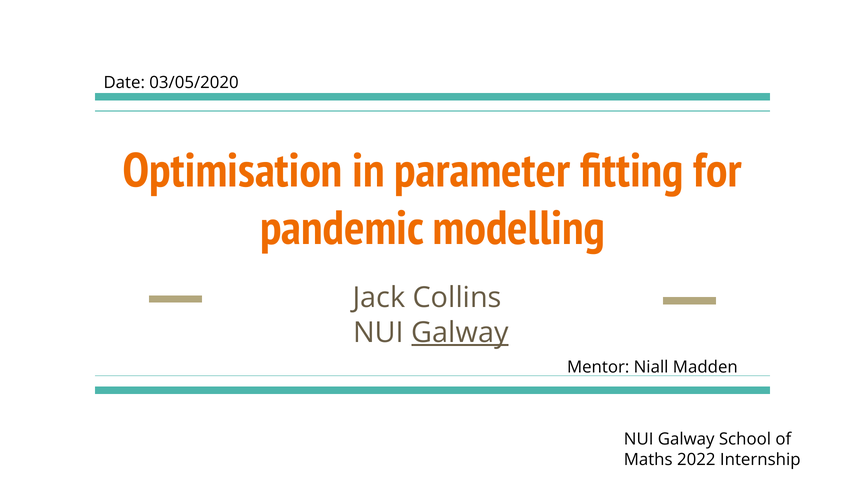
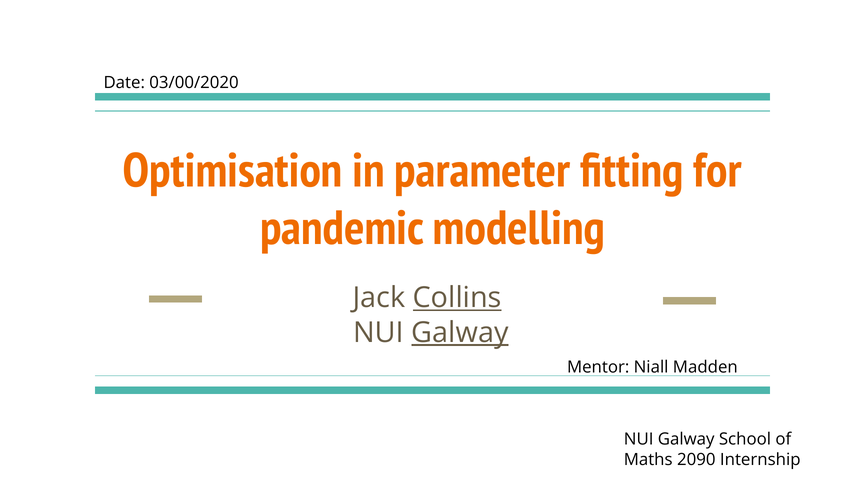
03/05/2020: 03/05/2020 -> 03/00/2020
Collins underline: none -> present
2022: 2022 -> 2090
